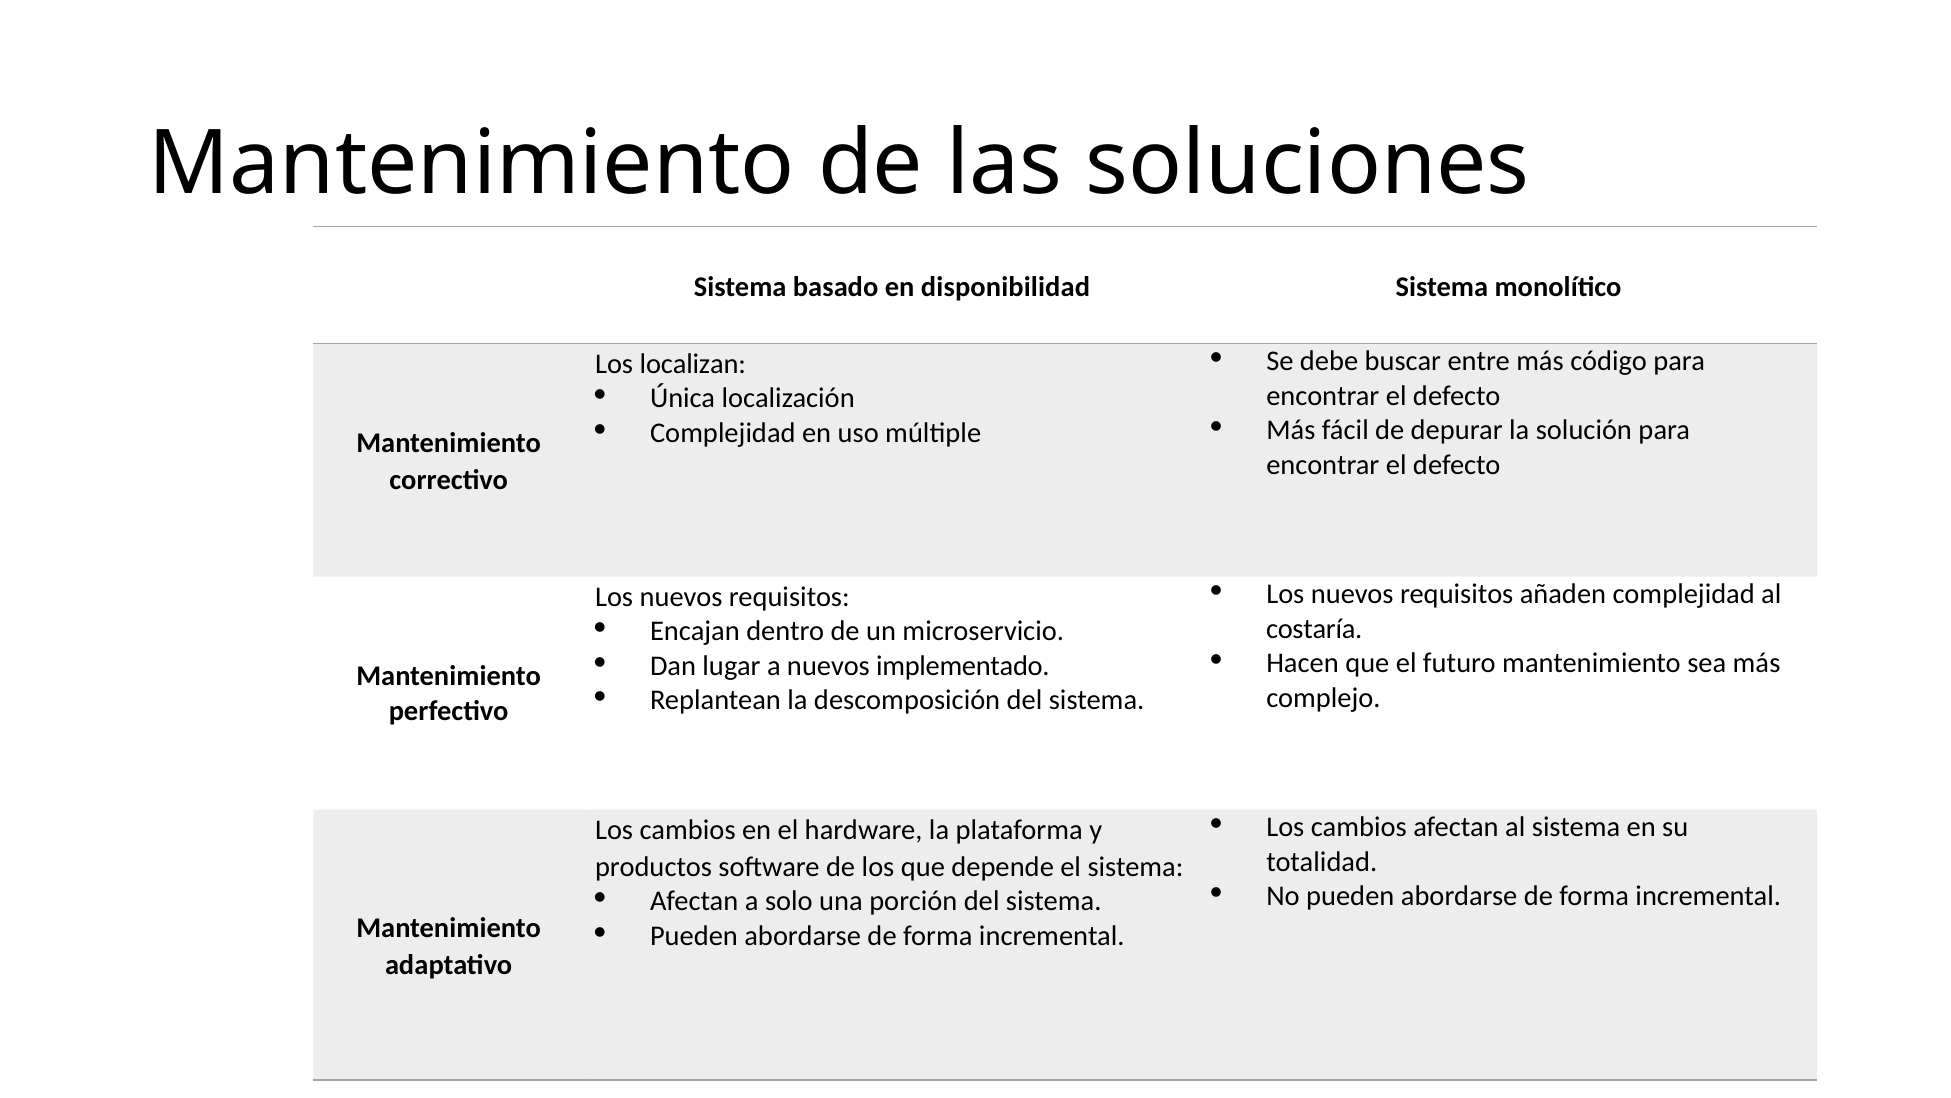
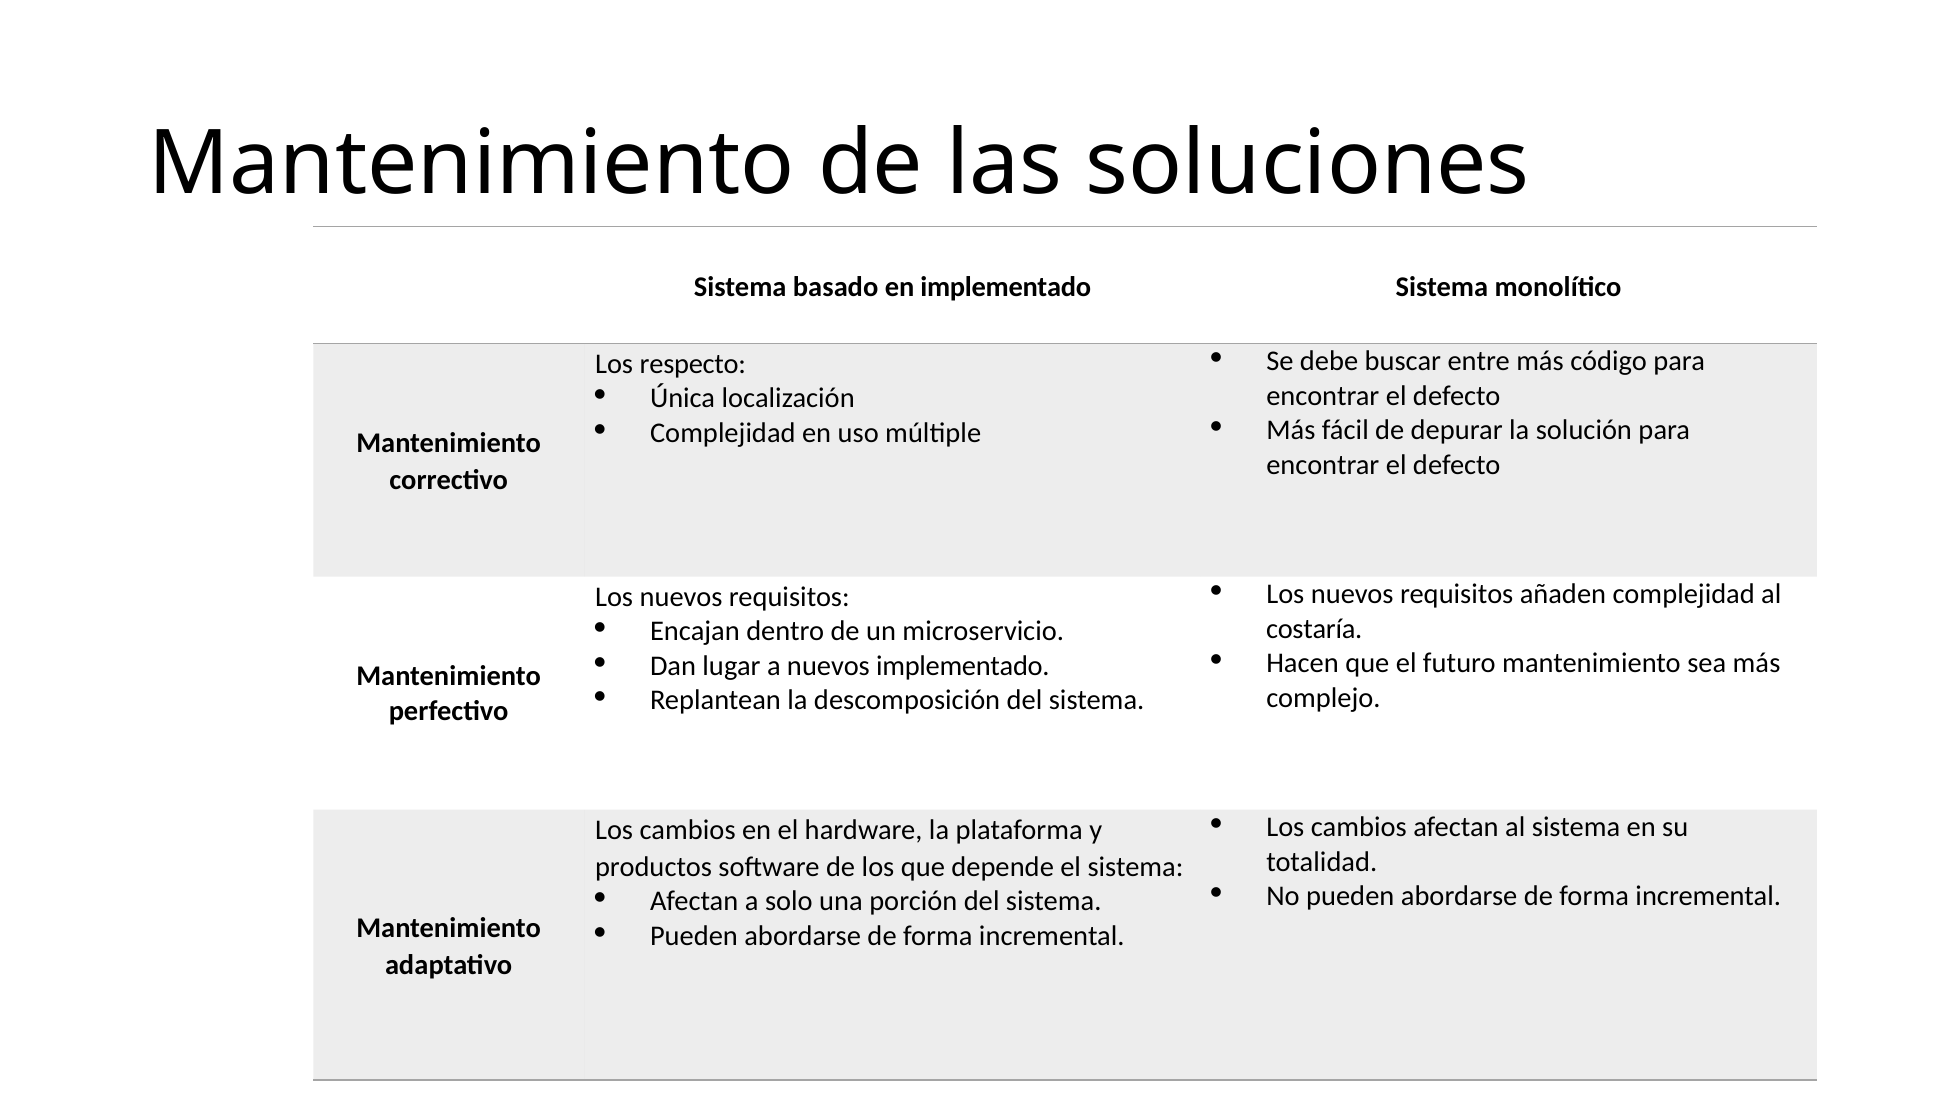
en disponibilidad: disponibilidad -> implementado
localizan: localizan -> respecto
